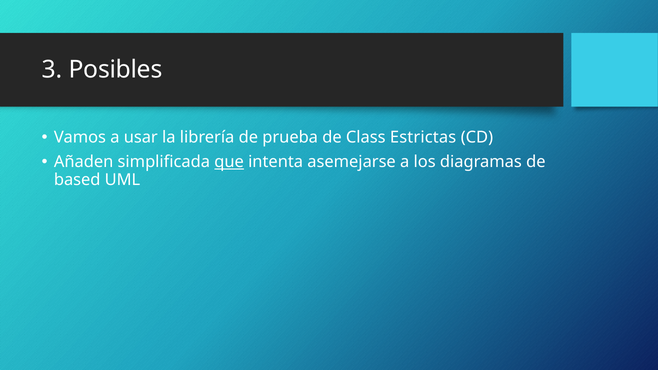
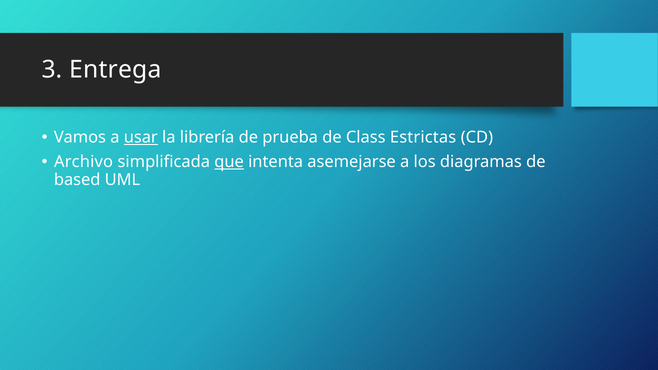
Posibles: Posibles -> Entrega
usar underline: none -> present
Añaden: Añaden -> Archivo
